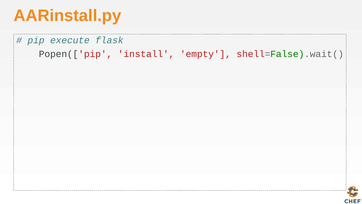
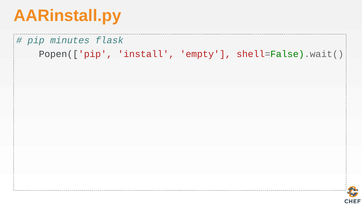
execute: execute -> minutes
